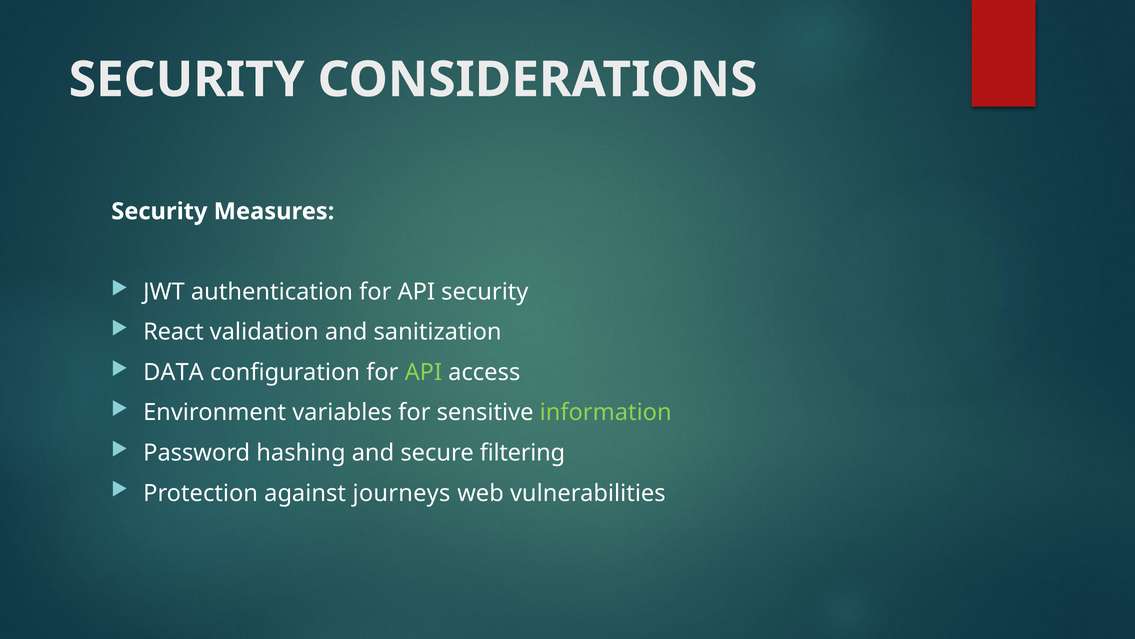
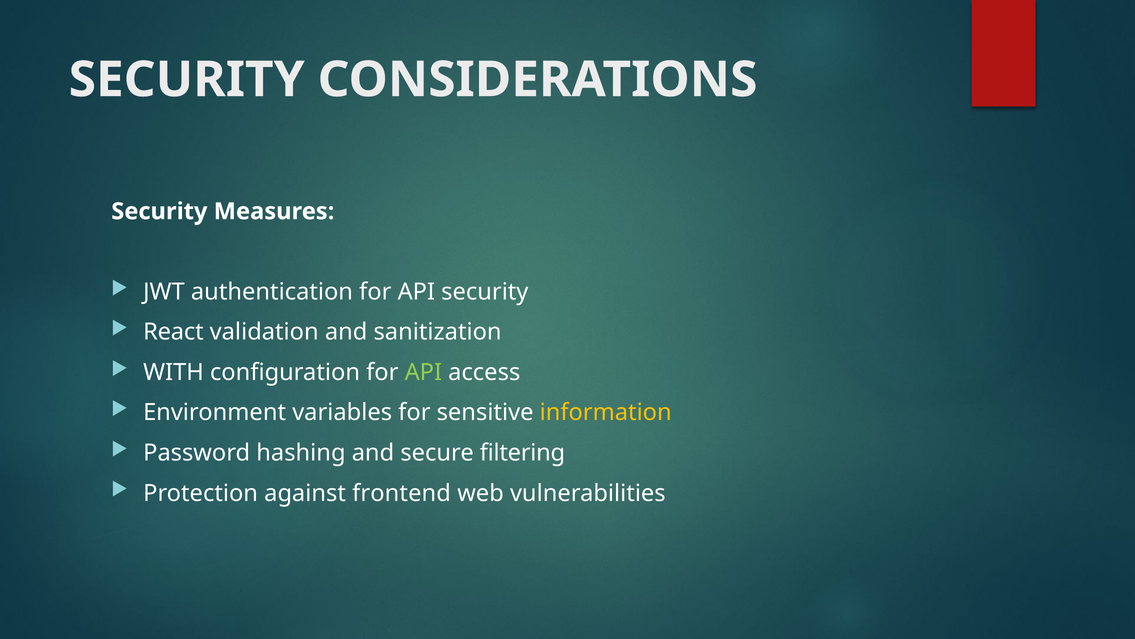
DATA: DATA -> WITH
information colour: light green -> yellow
journeys: journeys -> frontend
